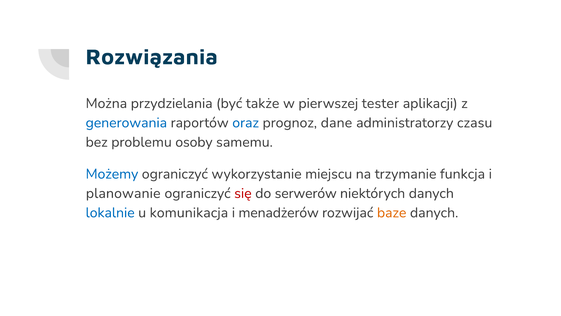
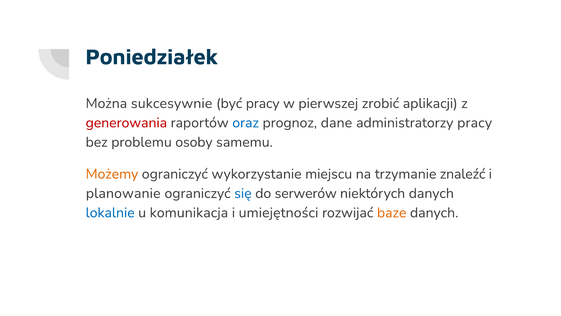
Rozwiązania: Rozwiązania -> Poniedziałek
przydzielania: przydzielania -> sukcesywnie
być także: także -> pracy
tester: tester -> zrobić
generowania colour: blue -> red
administratorzy czasu: czasu -> pracy
Możemy colour: blue -> orange
funkcja: funkcja -> znaleźć
się colour: red -> blue
menadżerów: menadżerów -> umiejętności
